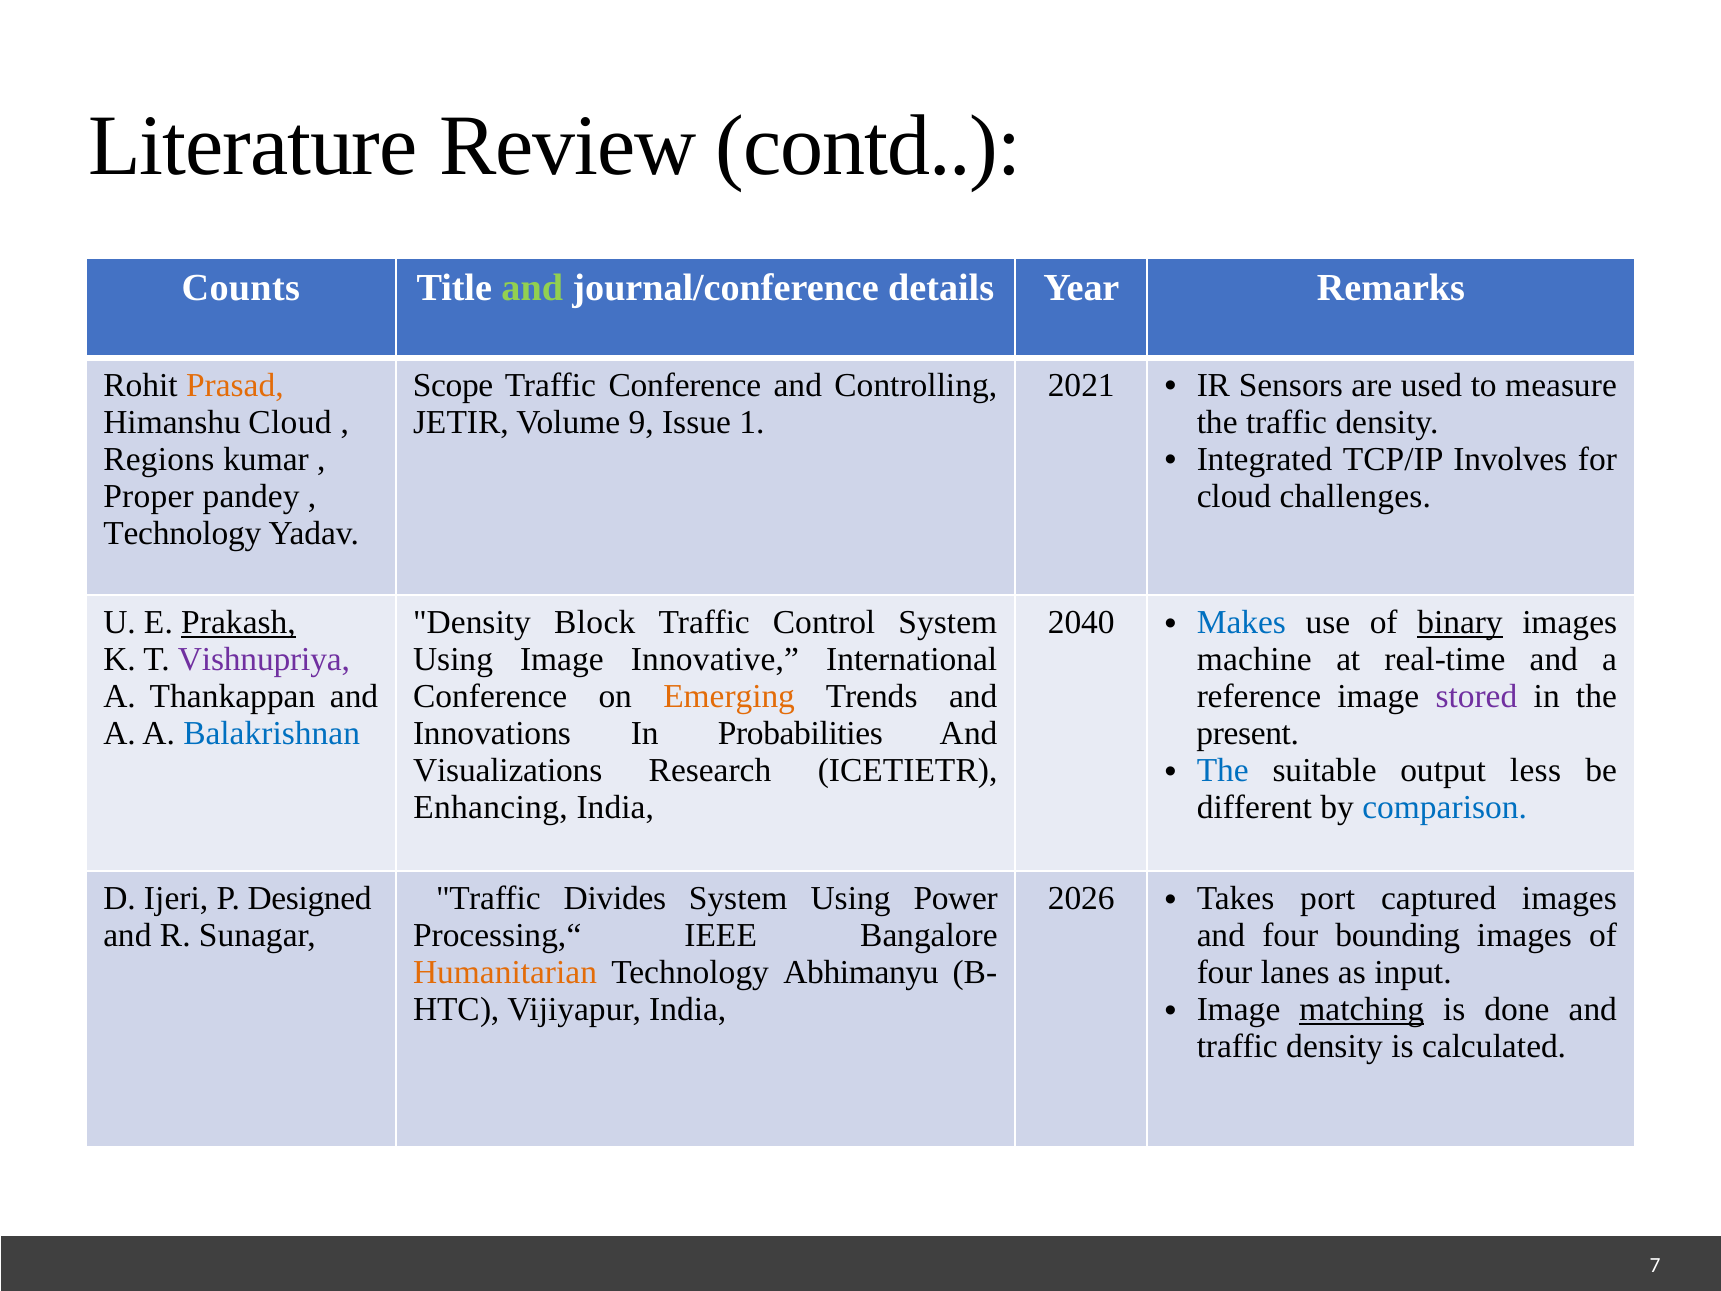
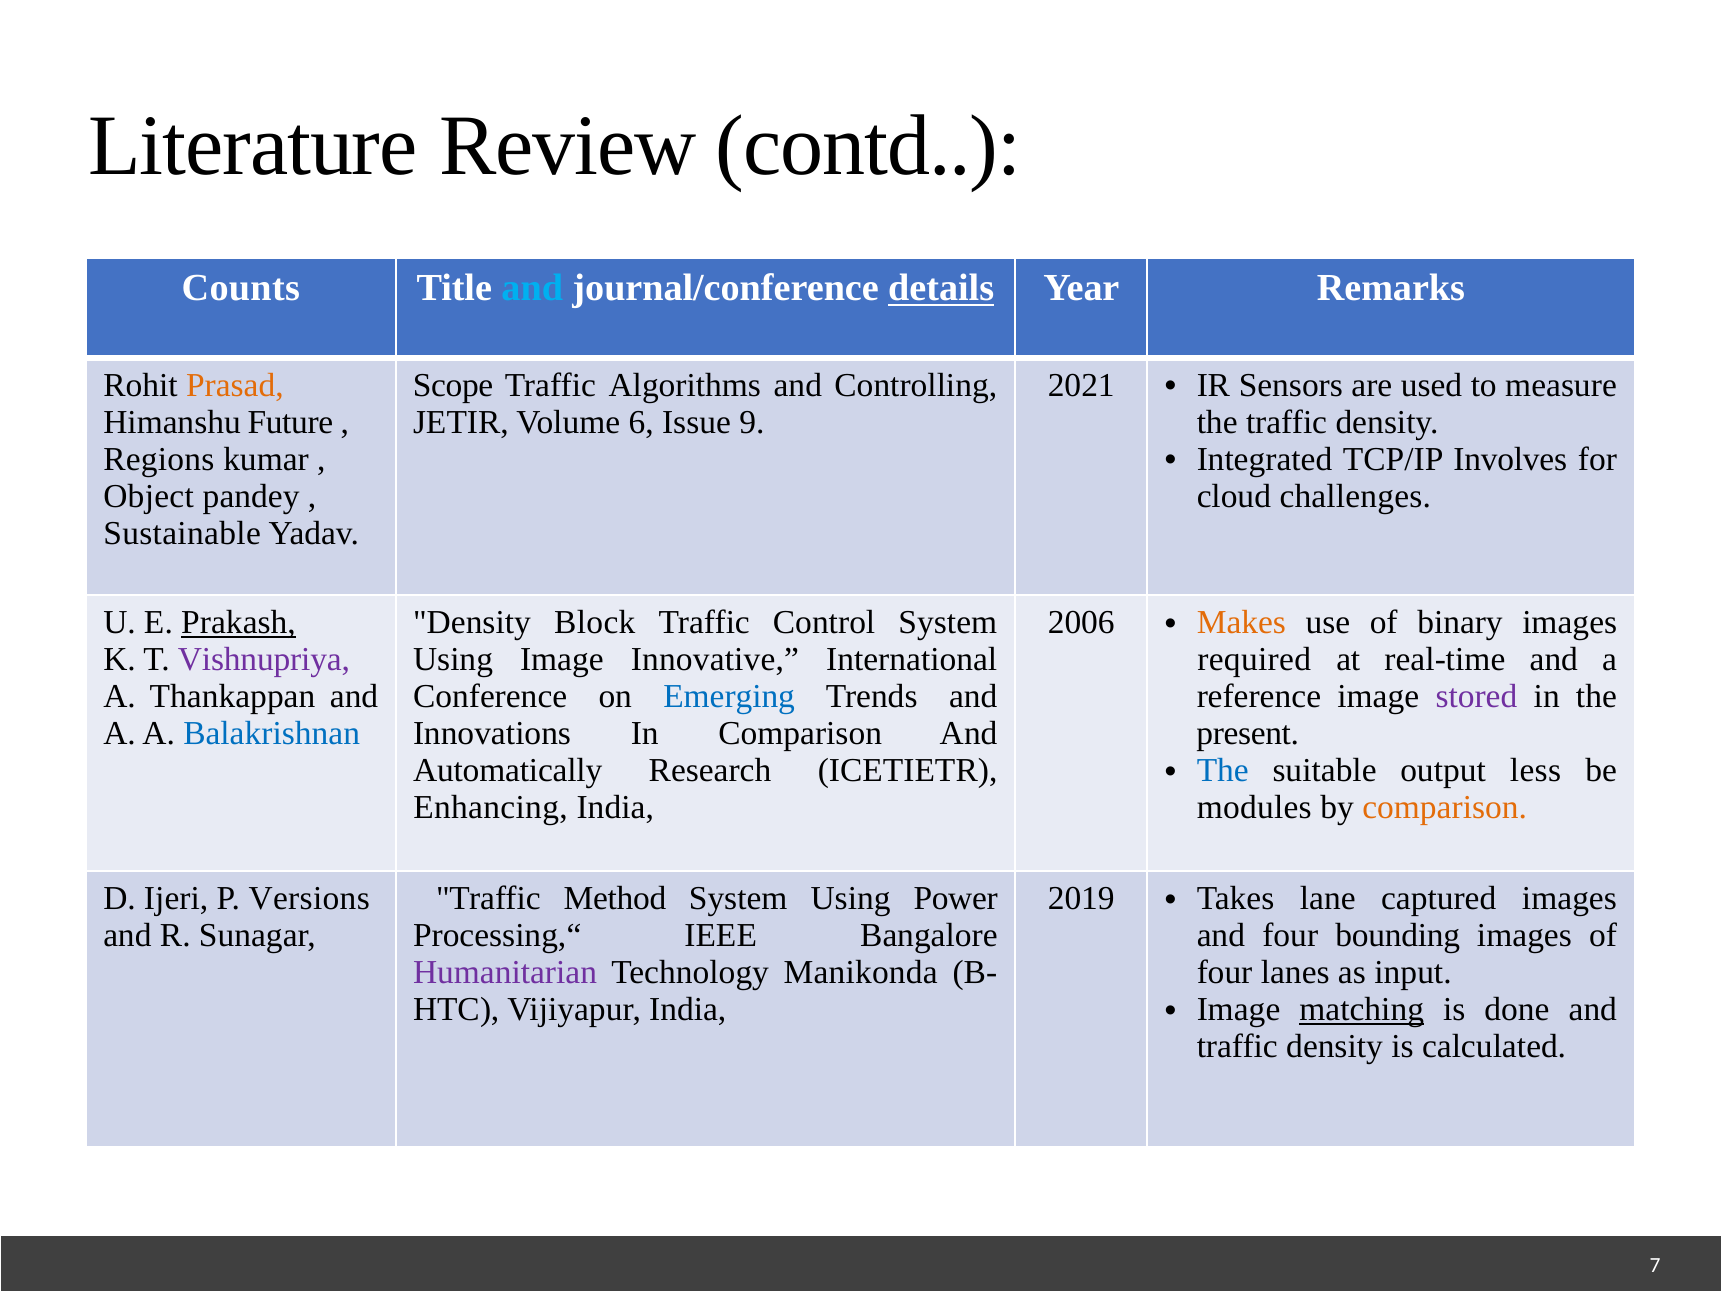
and at (532, 288) colour: light green -> light blue
details underline: none -> present
Traffic Conference: Conference -> Algorithms
Himanshu Cloud: Cloud -> Future
9: 9 -> 6
1: 1 -> 9
Proper: Proper -> Object
Technology at (182, 533): Technology -> Sustainable
2040: 2040 -> 2006
Makes colour: blue -> orange
binary underline: present -> none
machine: machine -> required
Emerging colour: orange -> blue
In Probabilities: Probabilities -> Comparison
Visualizations: Visualizations -> Automatically
different: different -> modules
comparison at (1445, 808) colour: blue -> orange
Designed: Designed -> Versions
Divides: Divides -> Method
2026: 2026 -> 2019
port: port -> lane
Humanitarian colour: orange -> purple
Abhimanyu: Abhimanyu -> Manikonda
